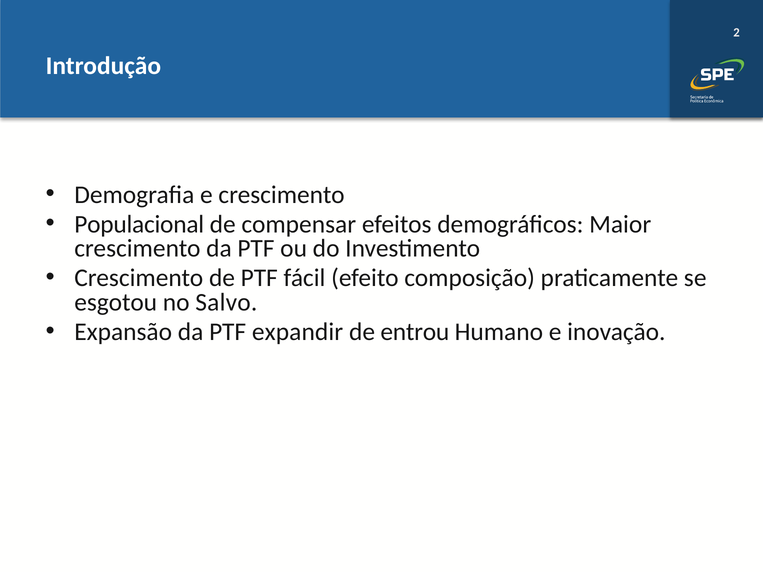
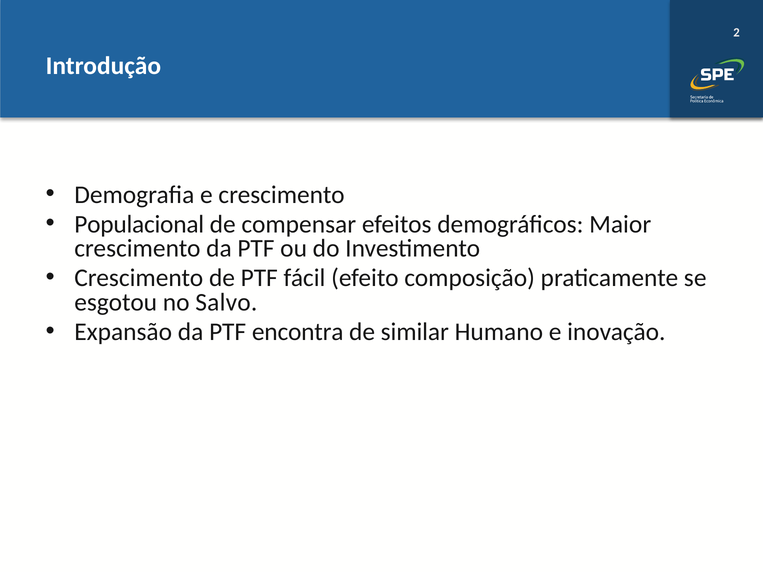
expandir: expandir -> encontra
entrou: entrou -> similar
